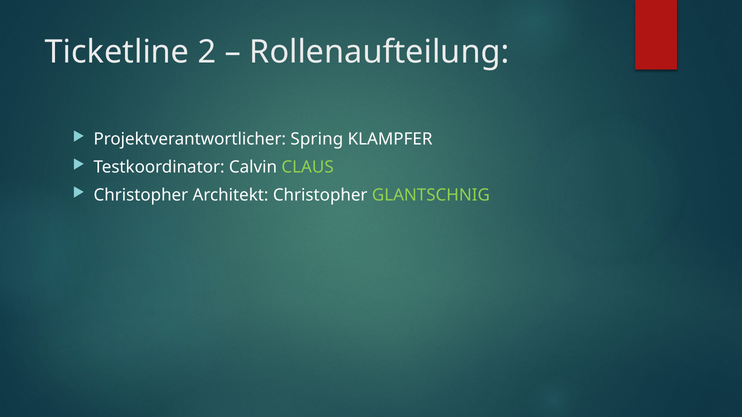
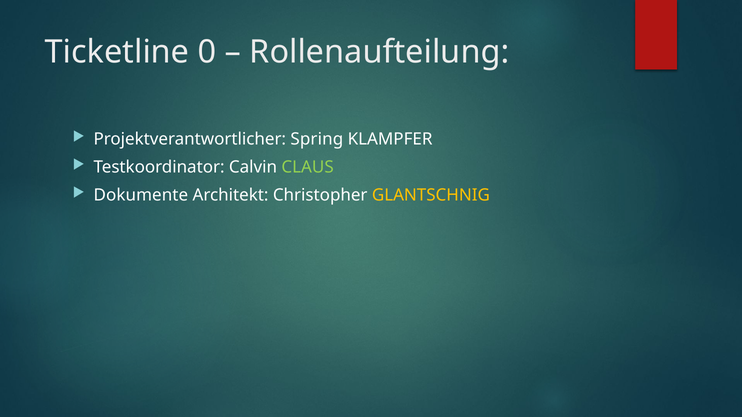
2: 2 -> 0
Christopher at (141, 195): Christopher -> Dokumente
GLANTSCHNIG colour: light green -> yellow
